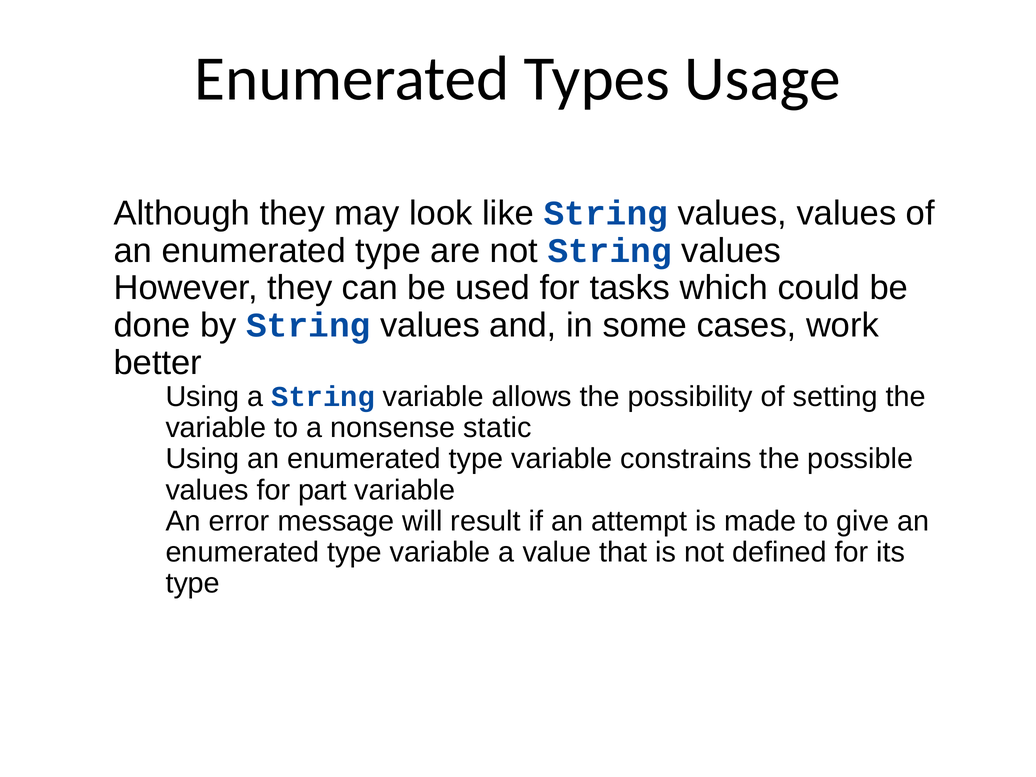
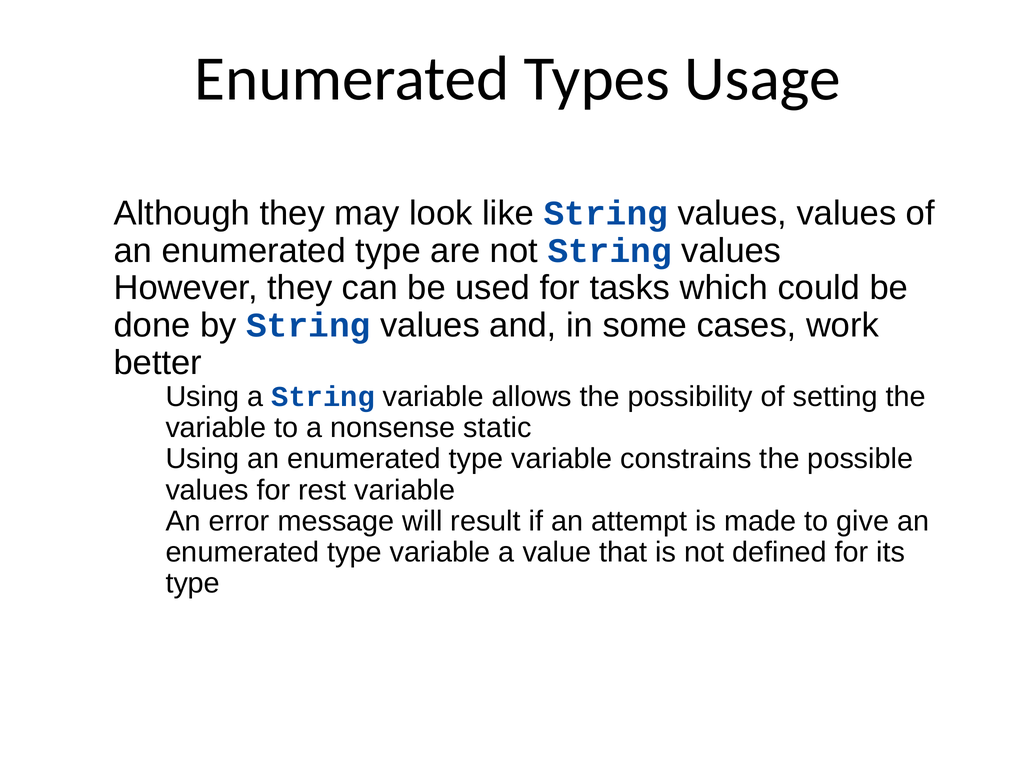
part: part -> rest
